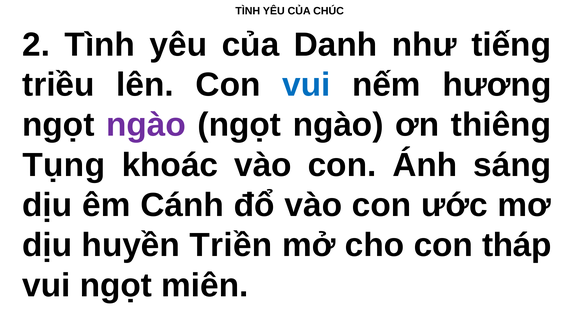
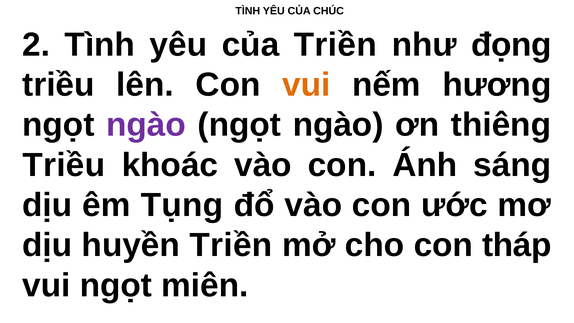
của Danh: Danh -> Triền
tiếng: tiếng -> đọng
vui at (306, 85) colour: blue -> orange
Tụng at (64, 165): Tụng -> Triều
Cánh: Cánh -> Tụng
